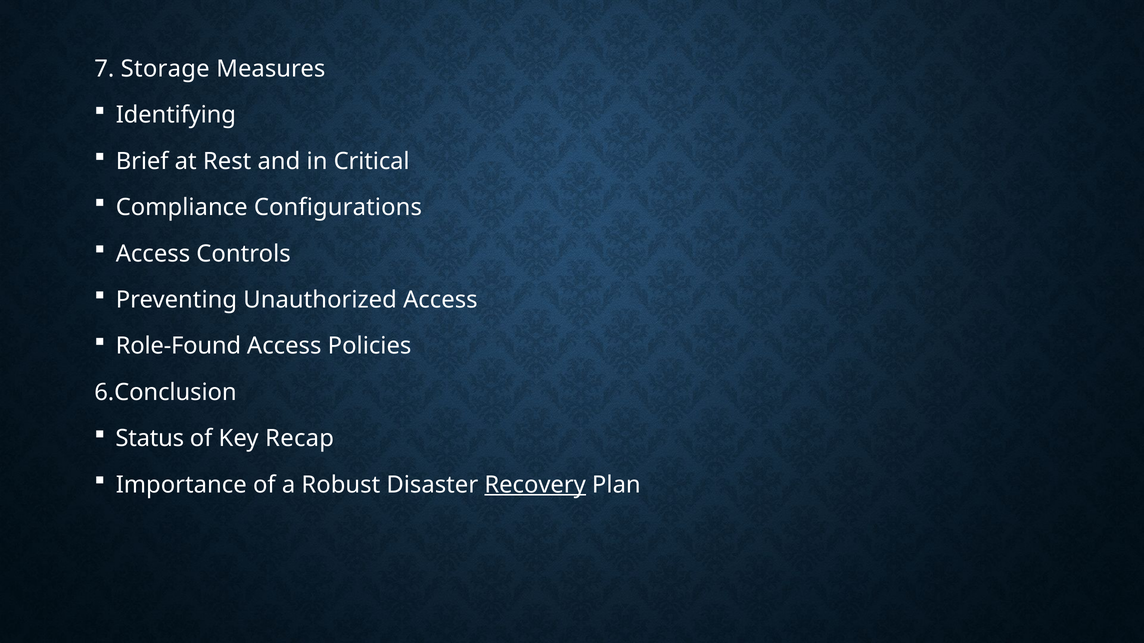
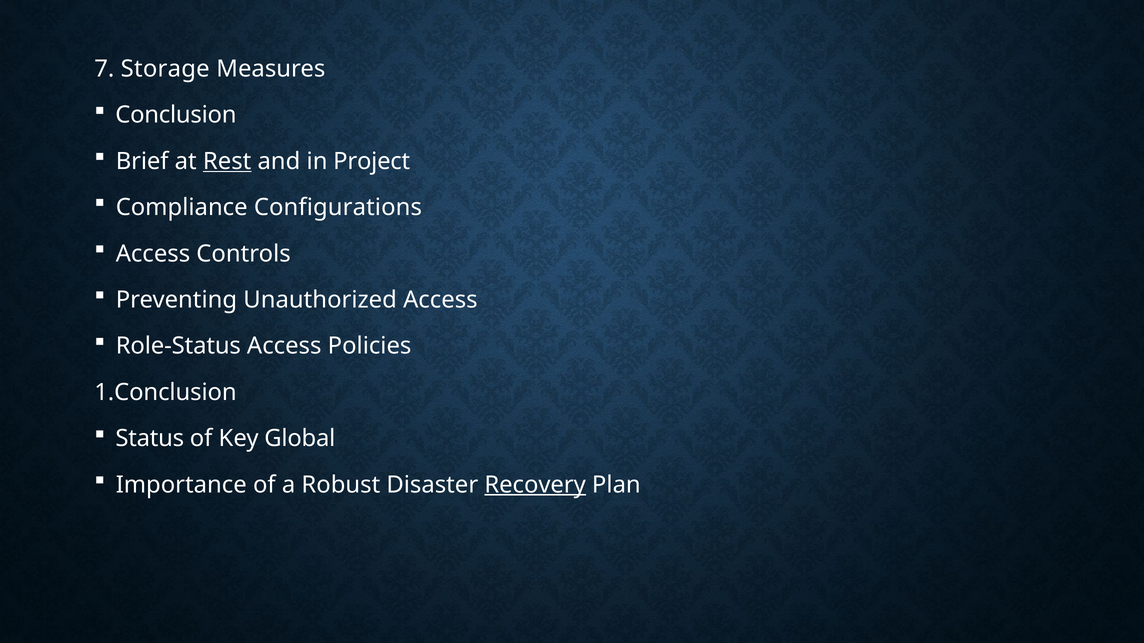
Identifying: Identifying -> Conclusion
Rest underline: none -> present
Critical: Critical -> Project
Role-Found: Role-Found -> Role-Status
6.Conclusion: 6.Conclusion -> 1.Conclusion
Recap: Recap -> Global
